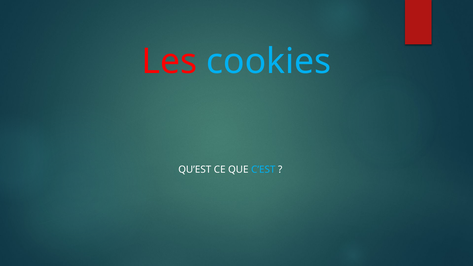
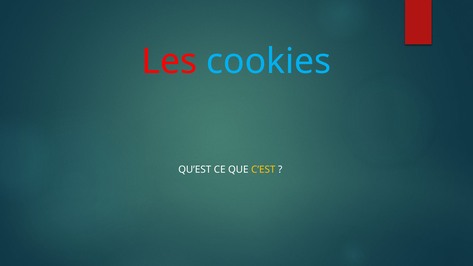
C’EST colour: light blue -> yellow
